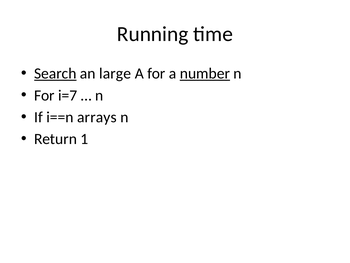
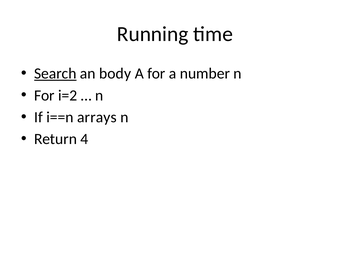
large: large -> body
number underline: present -> none
i=7: i=7 -> i=2
1: 1 -> 4
